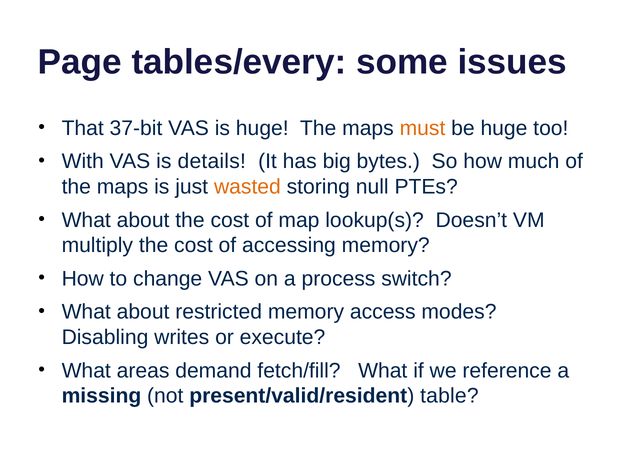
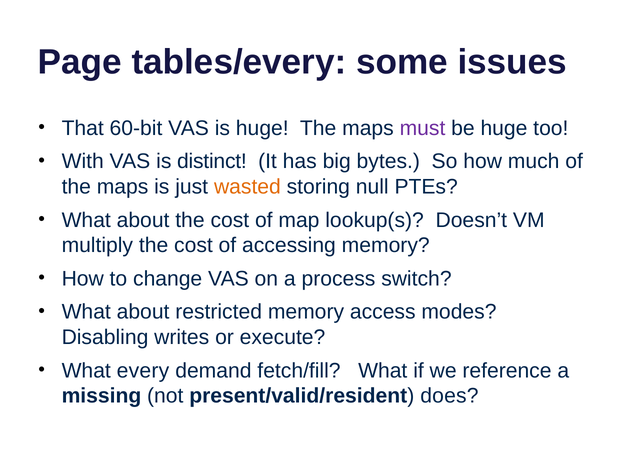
37-bit: 37-bit -> 60-bit
must colour: orange -> purple
details: details -> distinct
areas: areas -> every
table: table -> does
